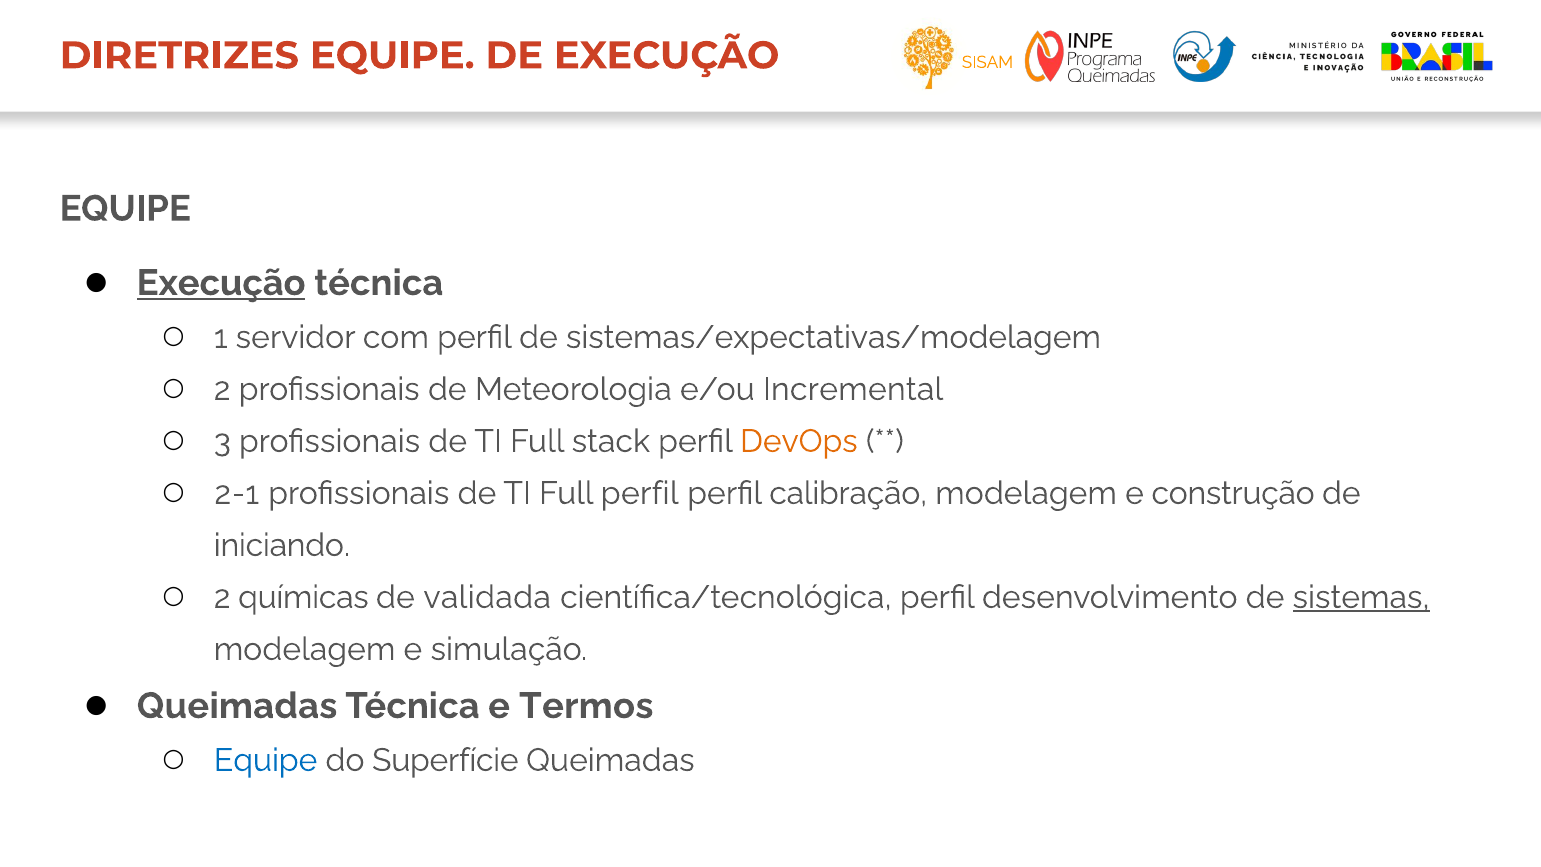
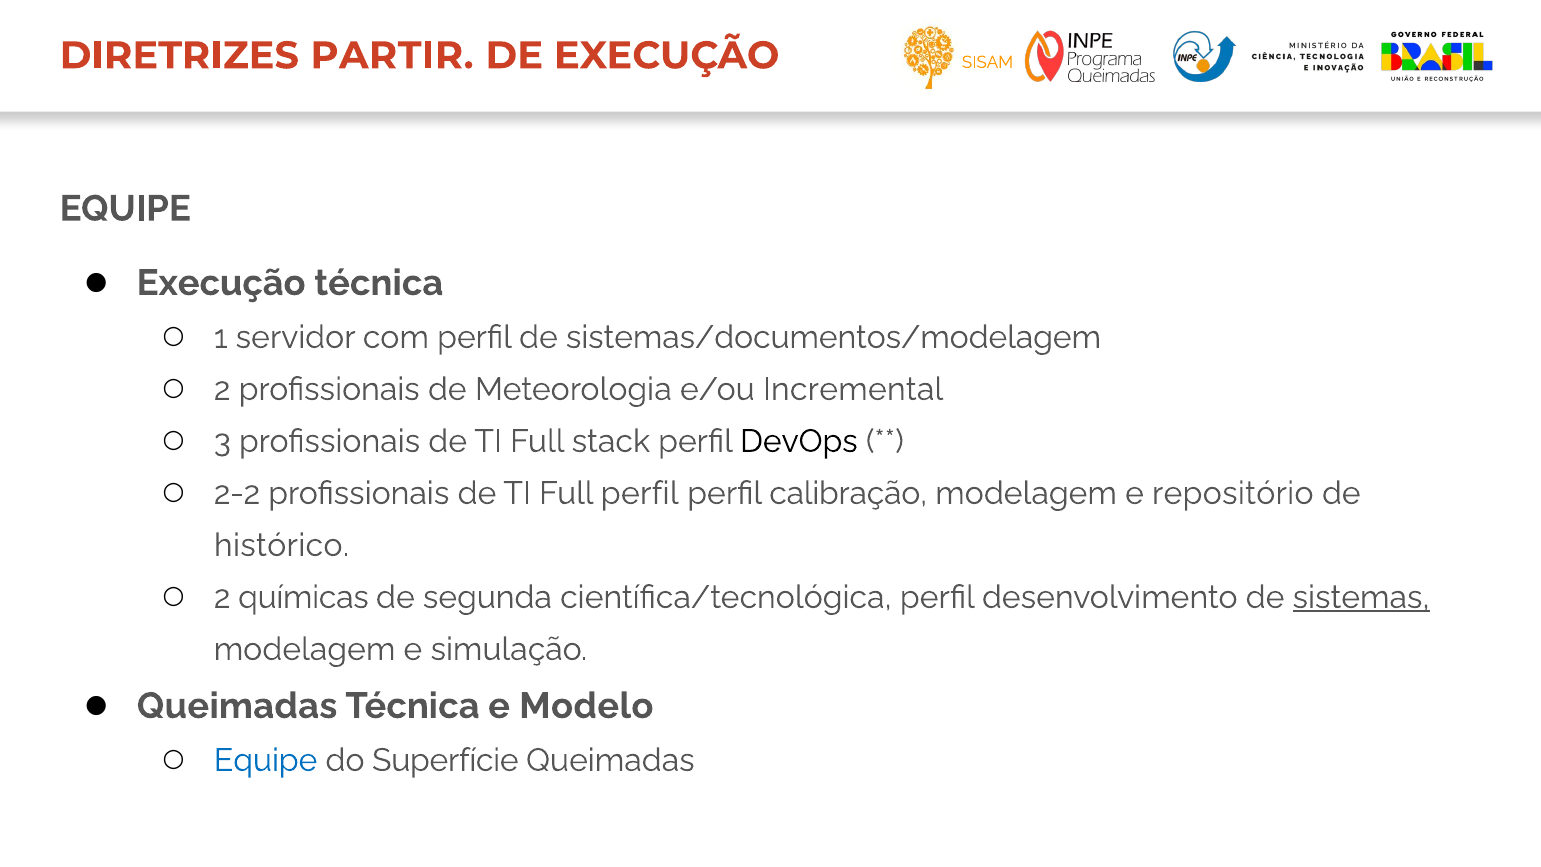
DIRETRIZES EQUIPE: EQUIPE -> PARTIR
Execução at (221, 283) underline: present -> none
sistemas/expectativas/modelagem: sistemas/expectativas/modelagem -> sistemas/documentos/modelagem
DevOps colour: orange -> black
2-1: 2-1 -> 2-2
construção: construção -> repositório
iniciando: iniciando -> histórico
validada: validada -> segunda
Termos: Termos -> Modelo
